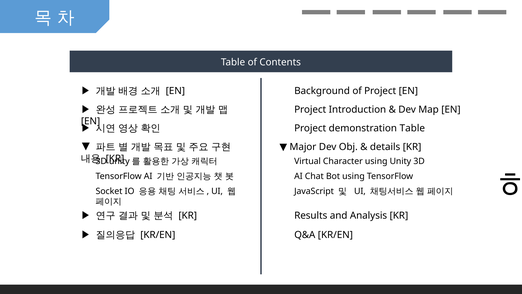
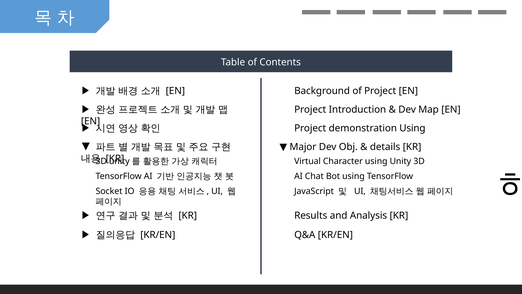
demonstration Table: Table -> Using
